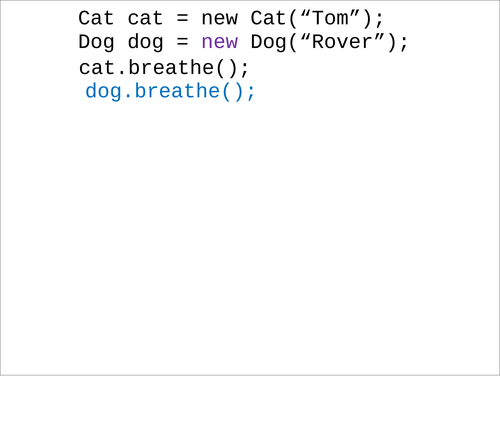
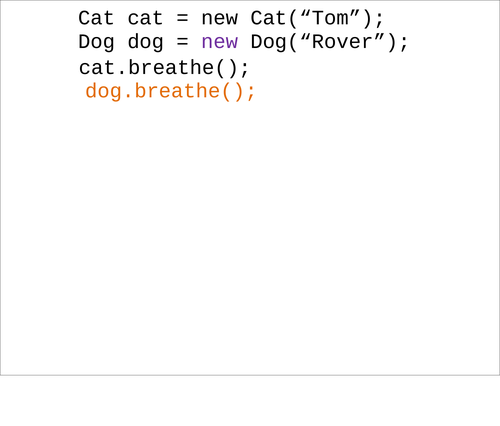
dog.breathe( colour: blue -> orange
